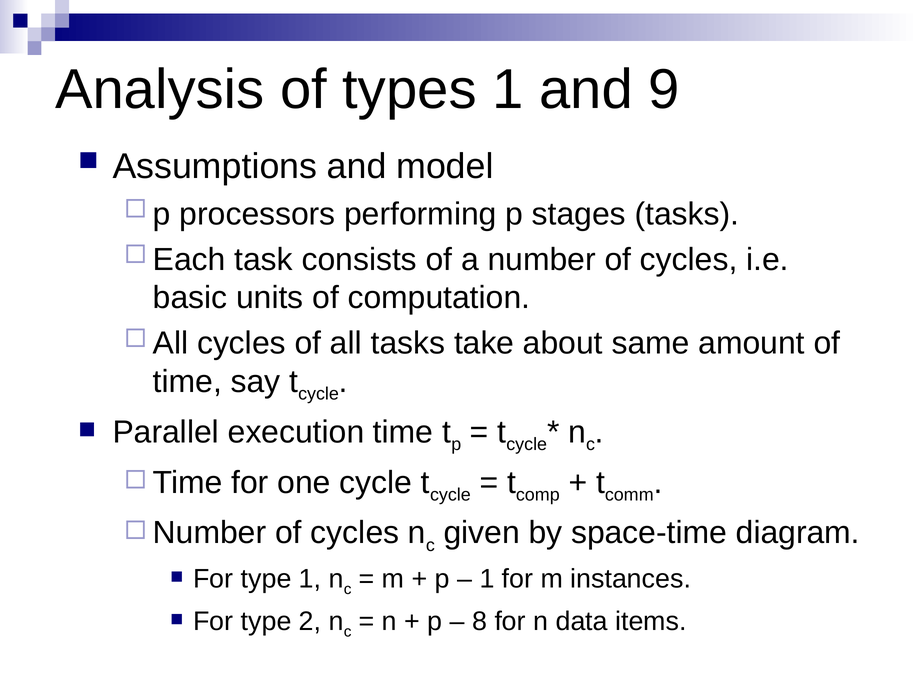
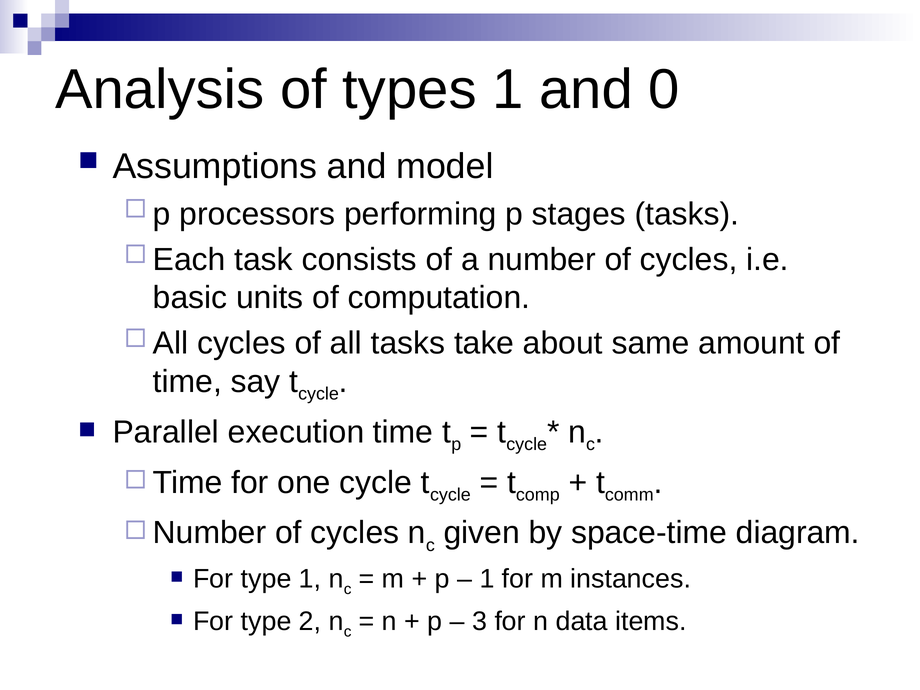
9: 9 -> 0
8: 8 -> 3
